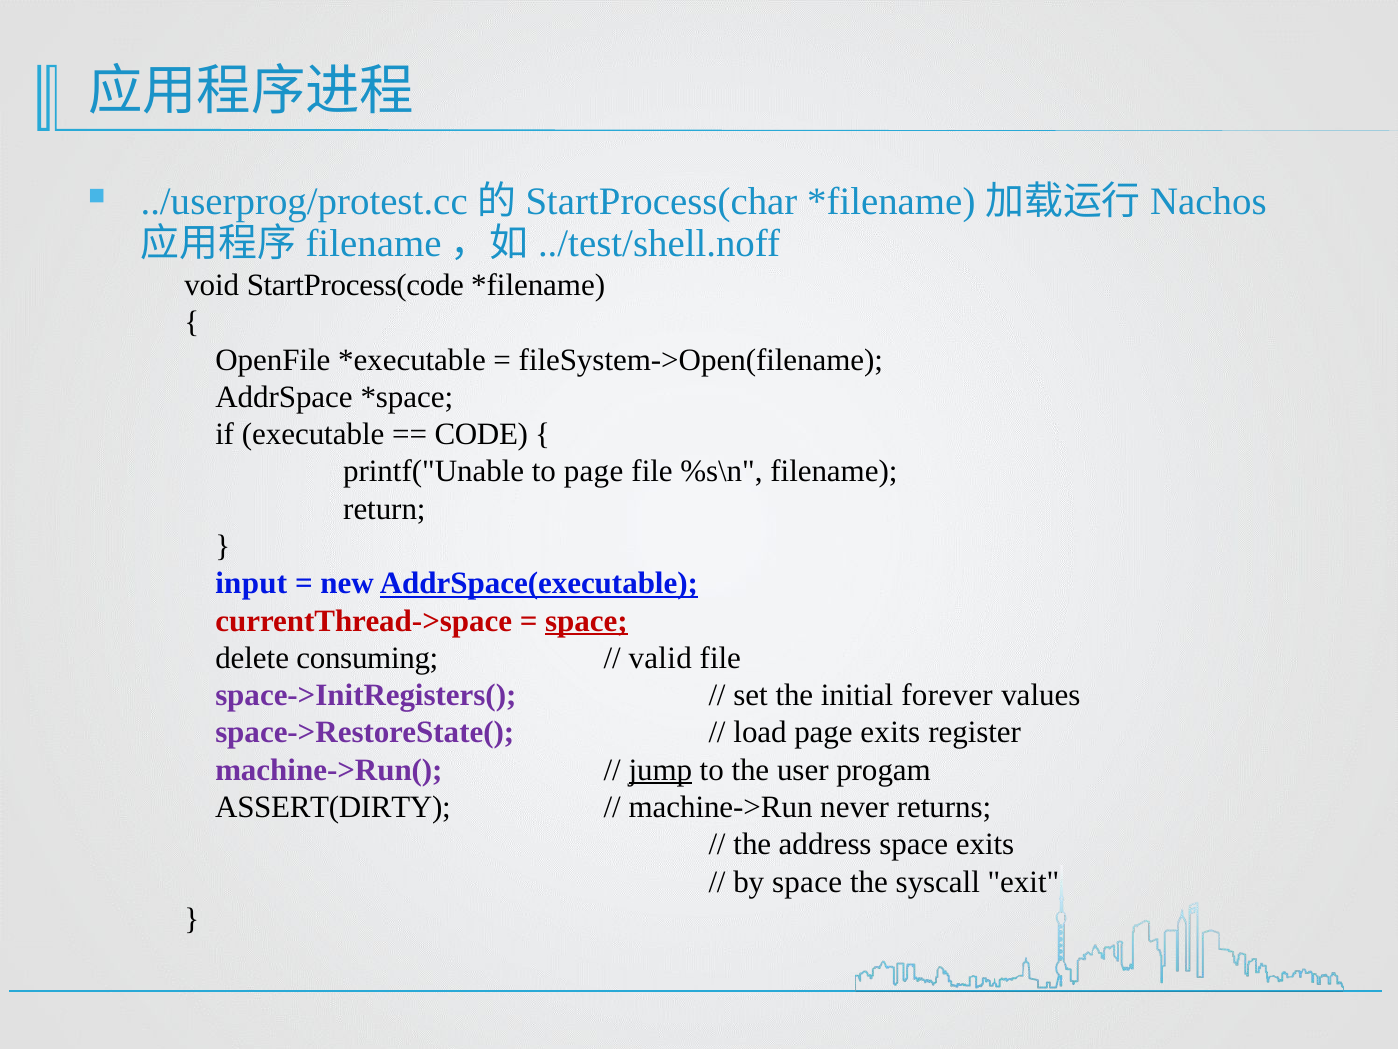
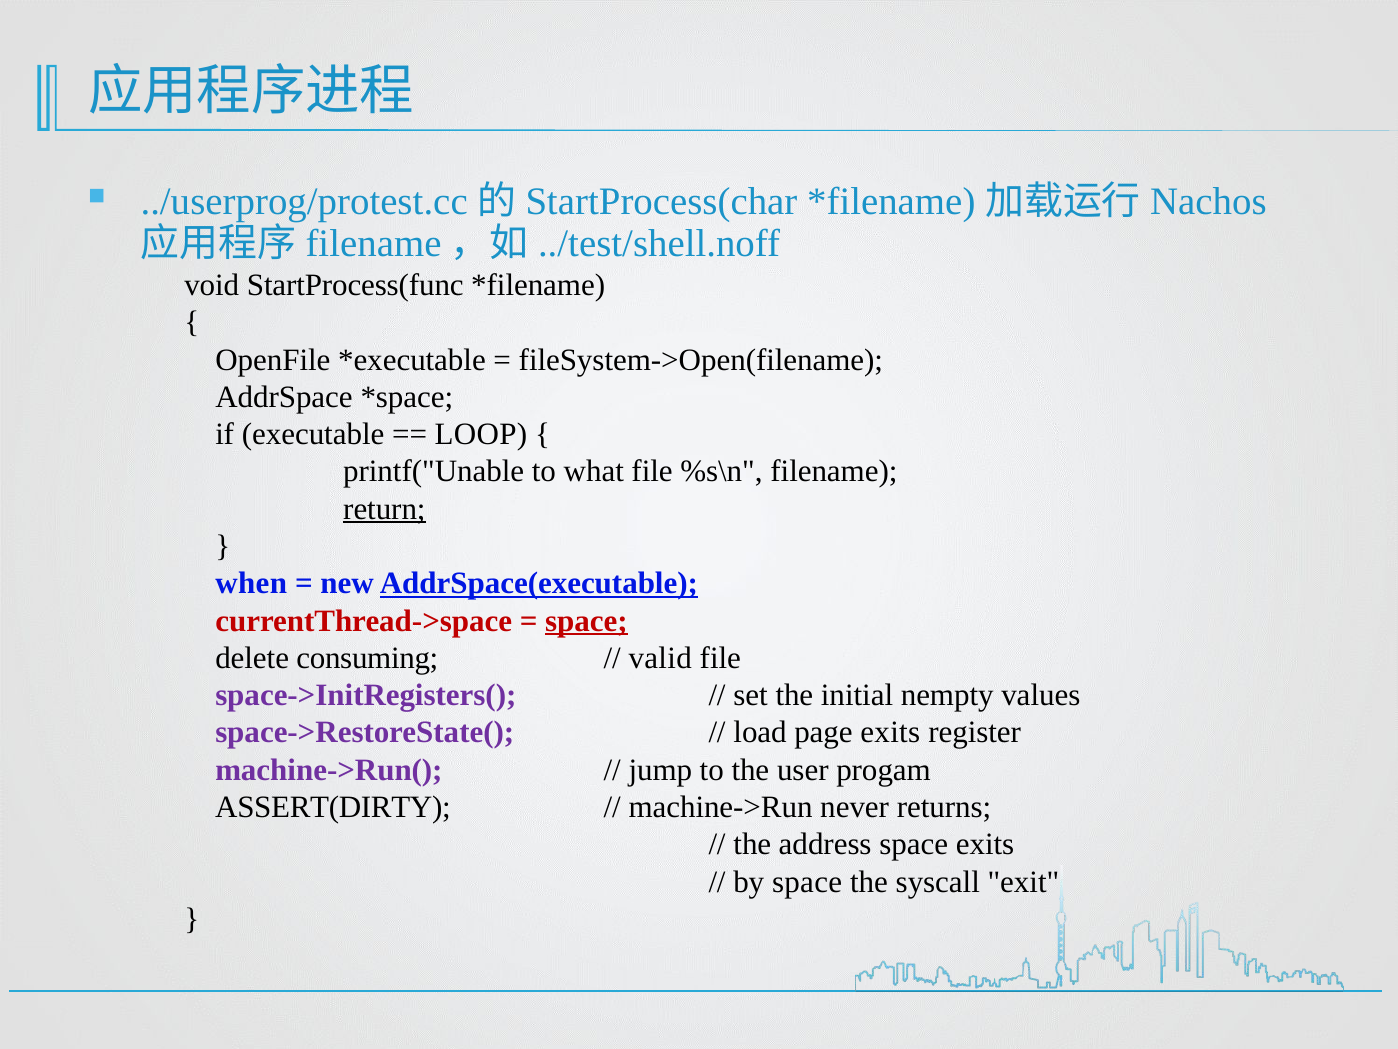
StartProcess(code: StartProcess(code -> StartProcess(func
CODE: CODE -> LOOP
to page: page -> what
return underline: none -> present
input: input -> when
forever: forever -> nempty
jump underline: present -> none
